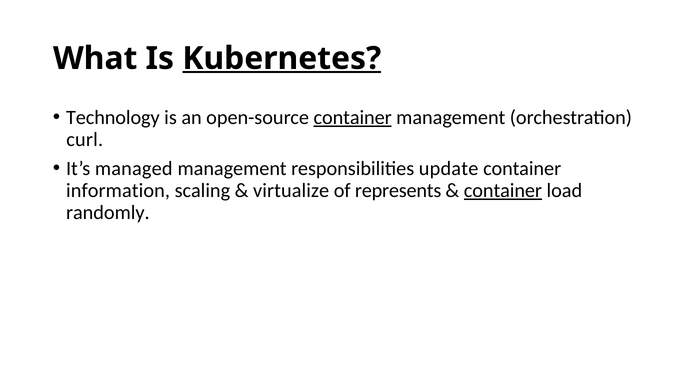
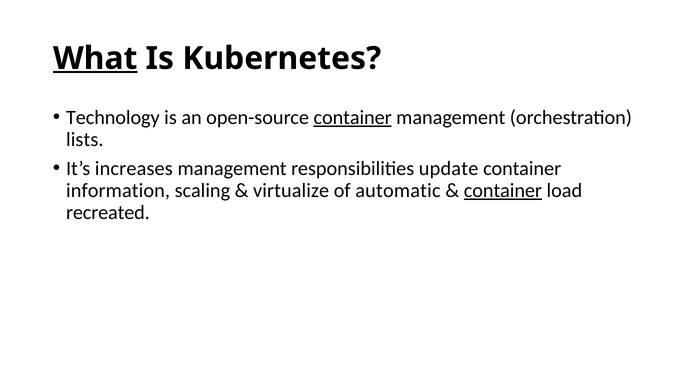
What underline: none -> present
Kubernetes underline: present -> none
curl: curl -> lists
managed: managed -> increases
represents: represents -> automatic
randomly: randomly -> recreated
